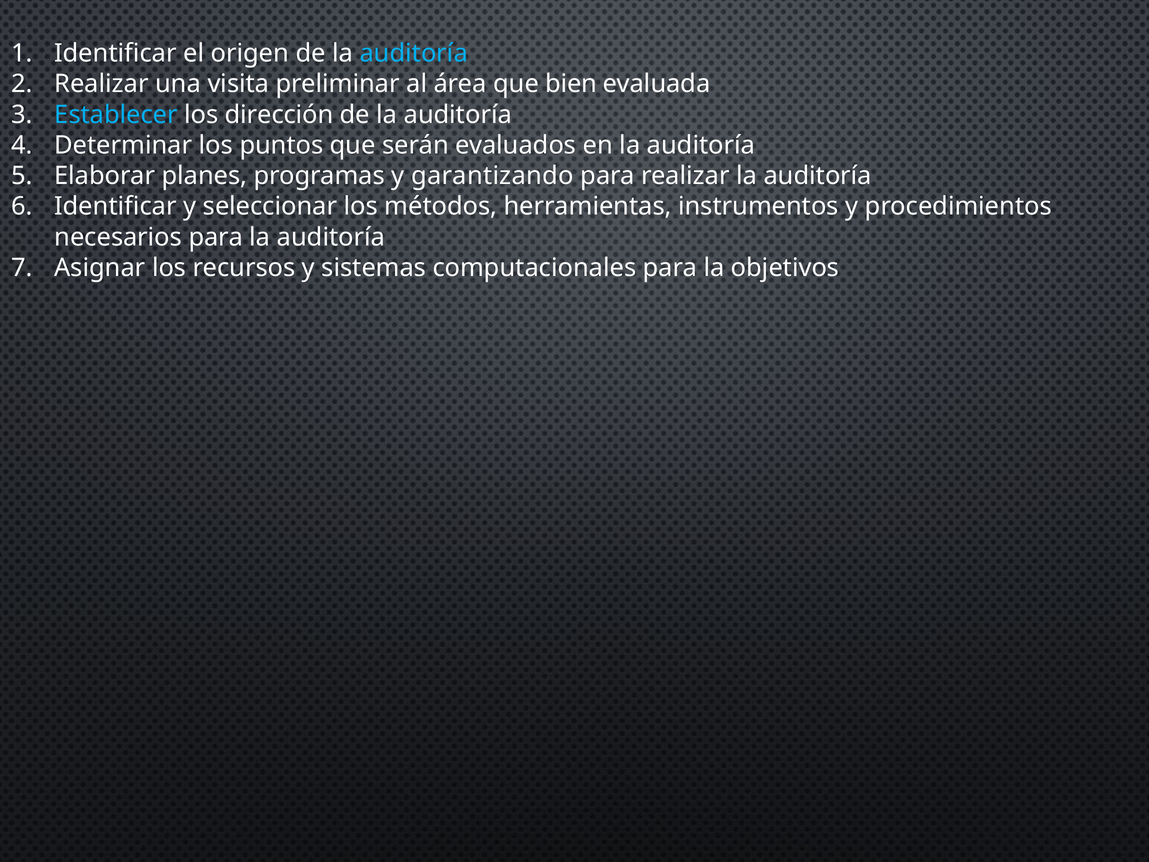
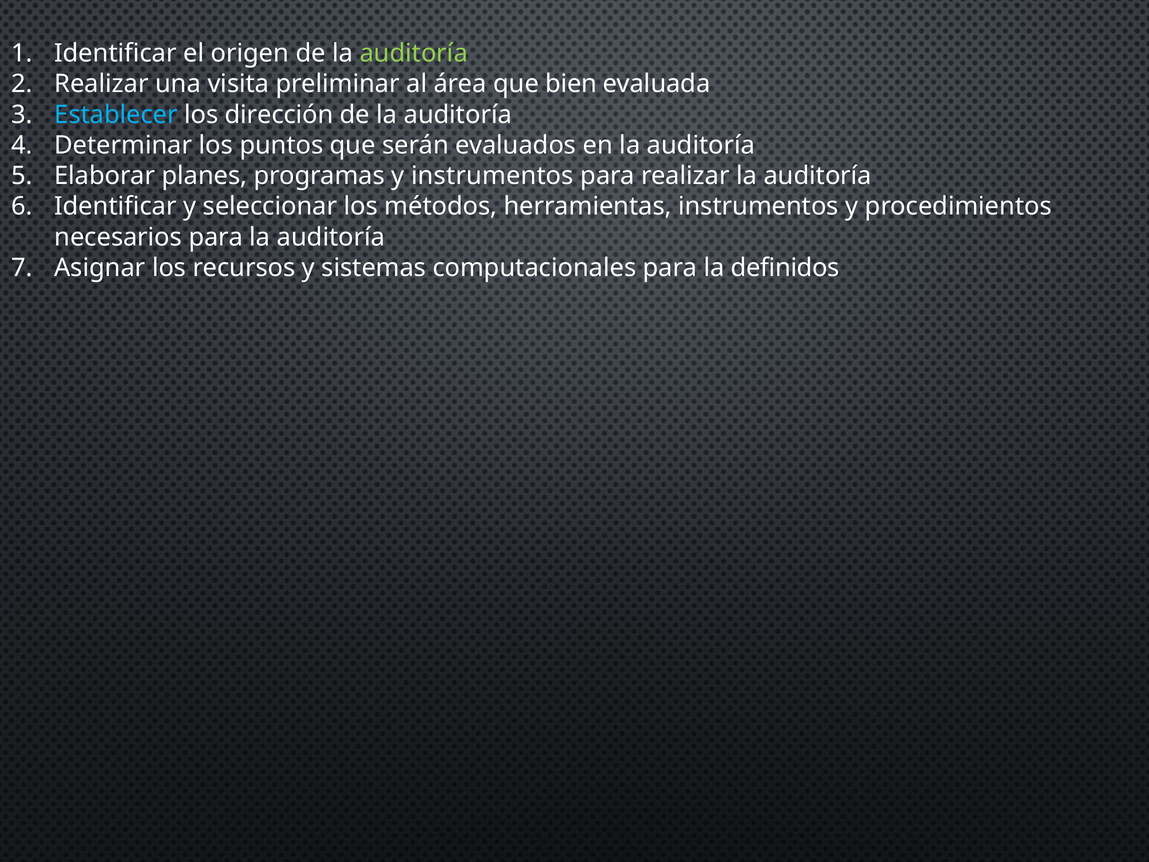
auditoría at (414, 53) colour: light blue -> light green
y garantizando: garantizando -> instrumentos
objetivos: objetivos -> definidos
